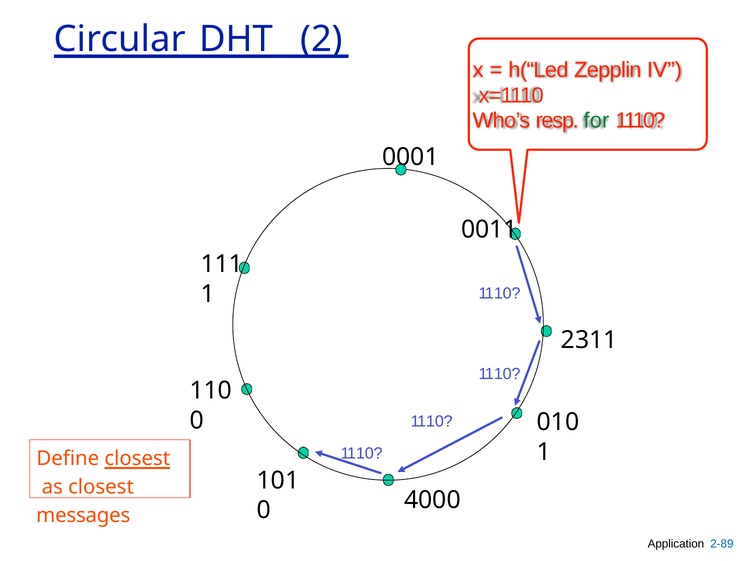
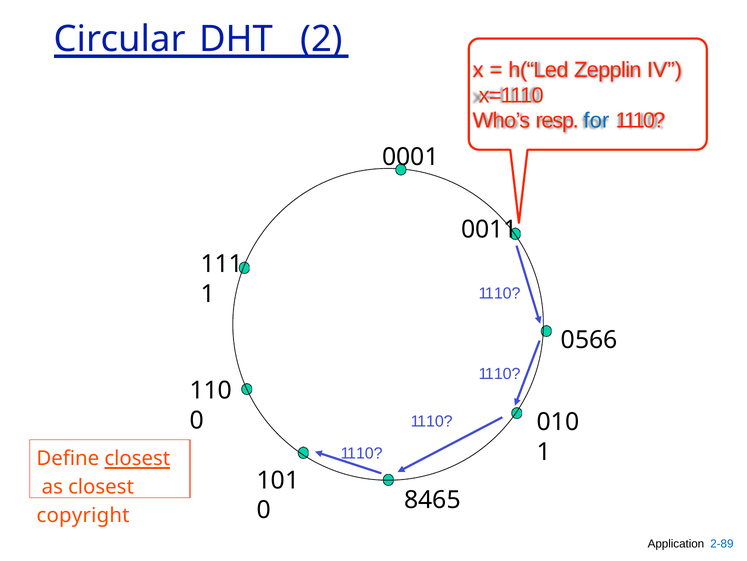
for colour: green -> blue
2311: 2311 -> 0566
4000: 4000 -> 8465
messages: messages -> copyright
